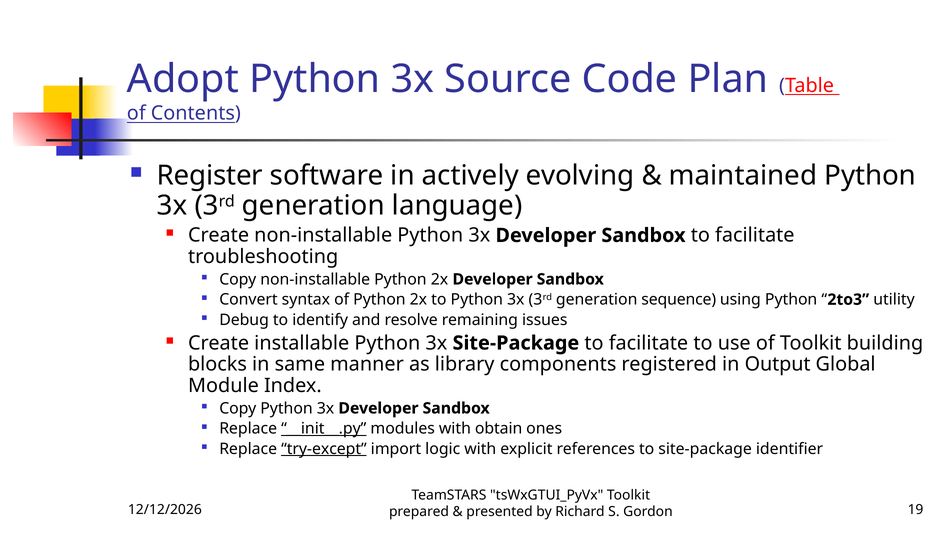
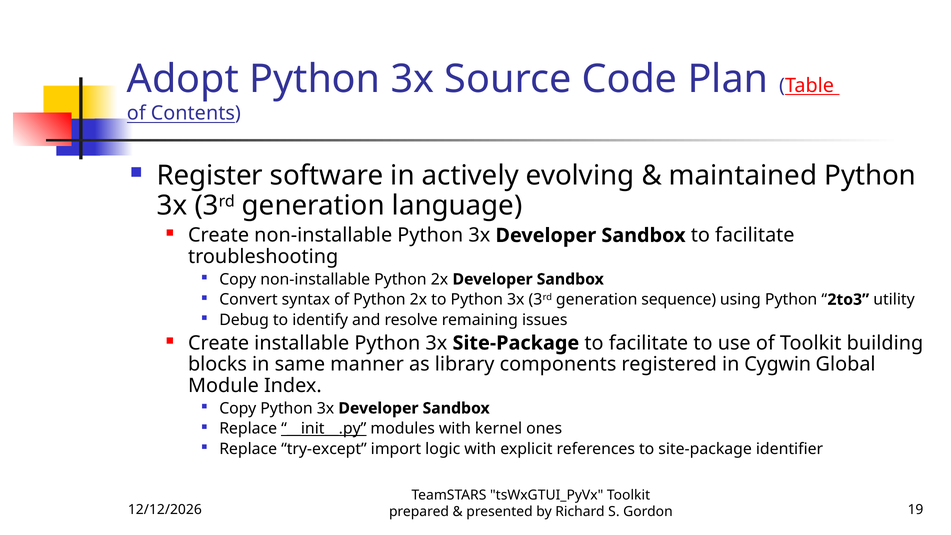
Output: Output -> Cygwin
obtain: obtain -> kernel
try-except underline: present -> none
